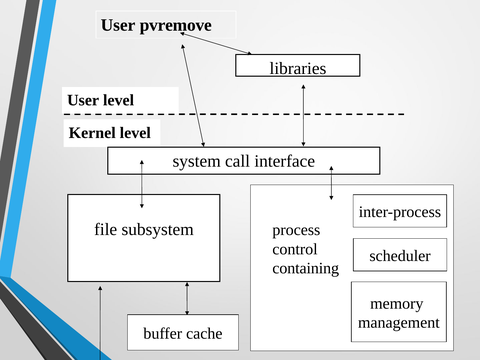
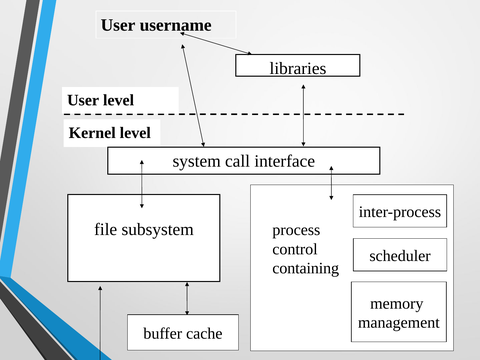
pvremove: pvremove -> username
